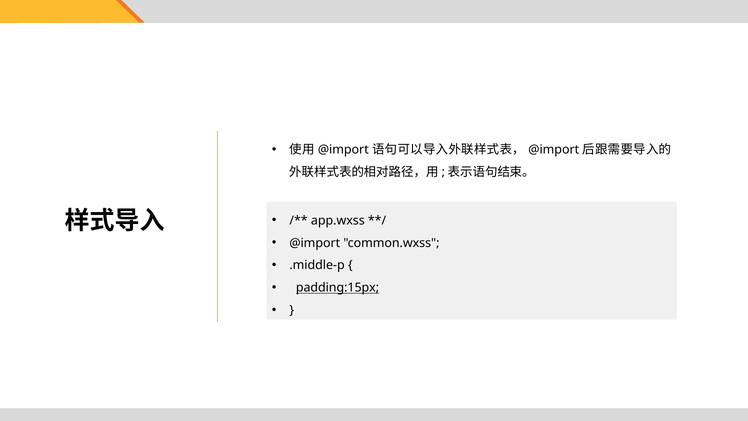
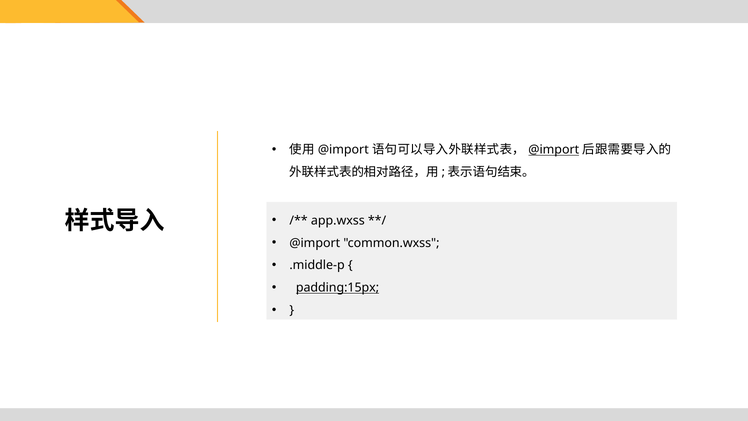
@import at (554, 150) underline: none -> present
